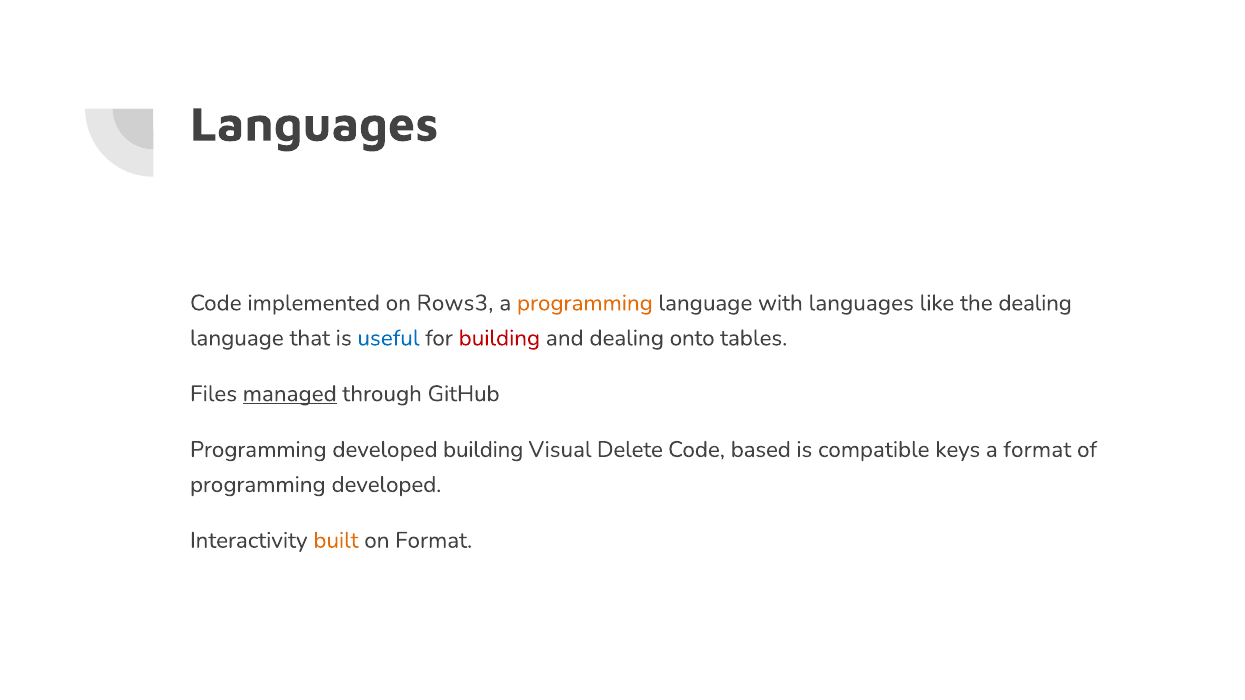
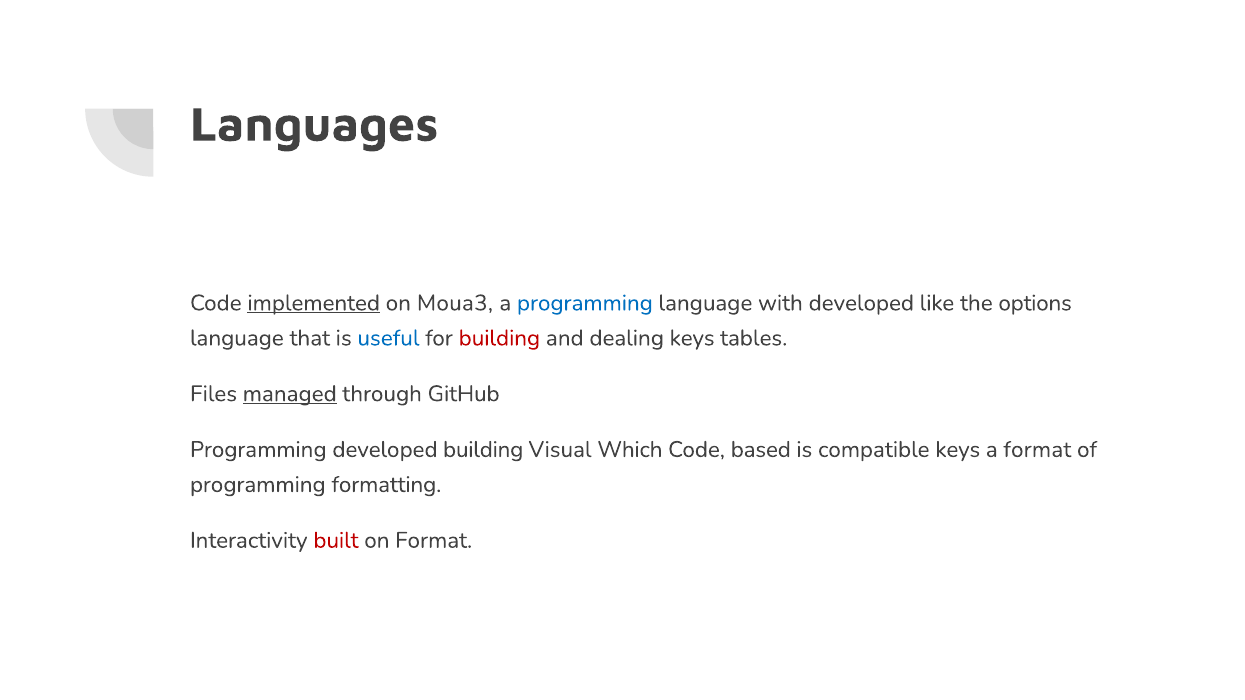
implemented underline: none -> present
Rows3: Rows3 -> Moua3
programming at (585, 303) colour: orange -> blue
with languages: languages -> developed
the dealing: dealing -> options
dealing onto: onto -> keys
Delete: Delete -> Which
developed at (386, 485): developed -> formatting
built colour: orange -> red
